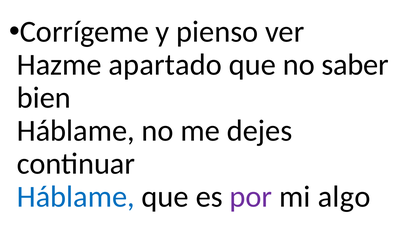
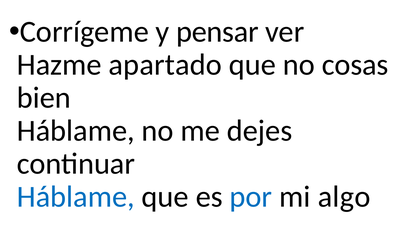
pienso: pienso -> pensar
saber: saber -> cosas
por colour: purple -> blue
